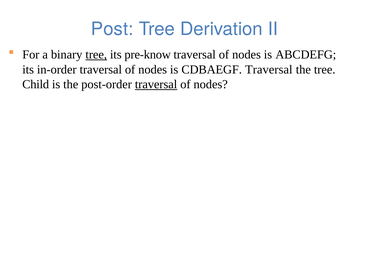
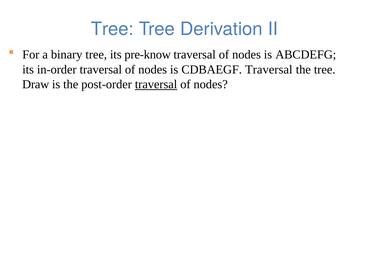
Post at (112, 29): Post -> Tree
tree at (96, 55) underline: present -> none
Child: Child -> Draw
